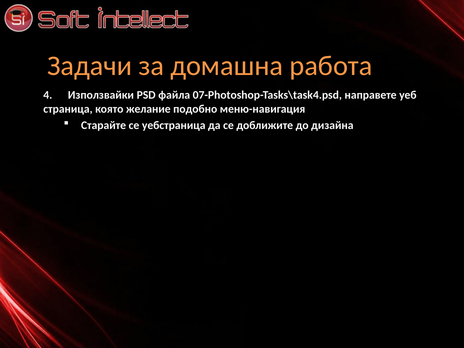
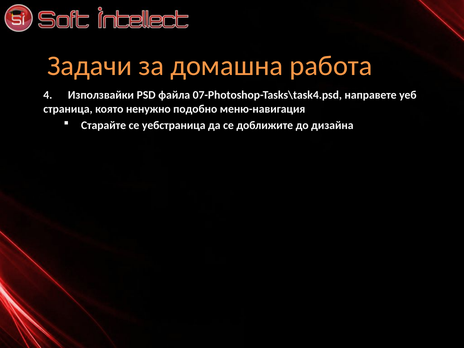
желание: желание -> ненужно
